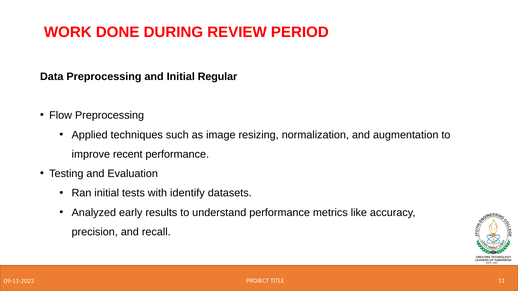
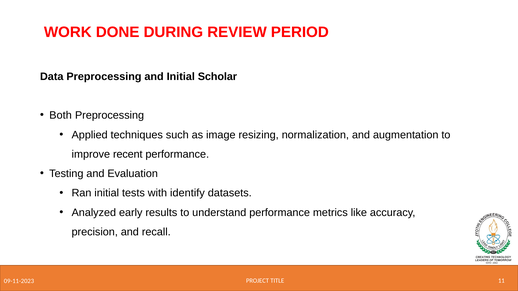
Regular: Regular -> Scholar
Flow: Flow -> Both
